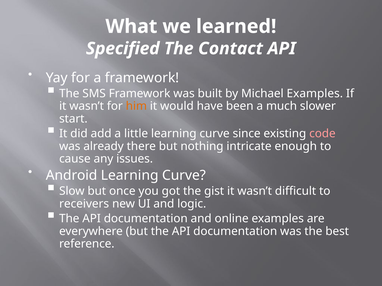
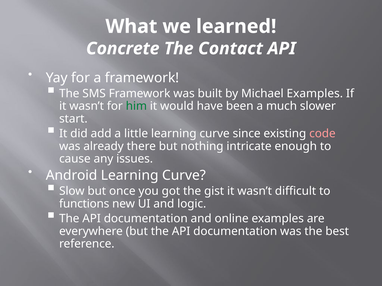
Specified: Specified -> Concrete
him colour: orange -> green
receivers: receivers -> functions
